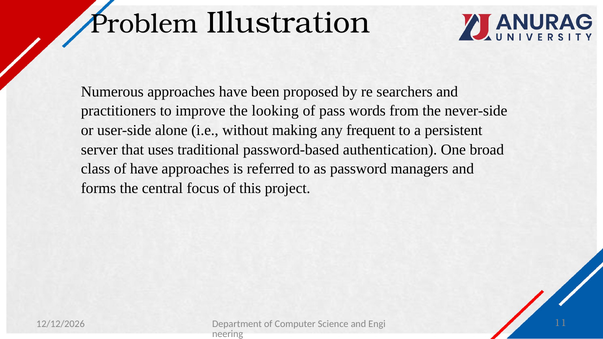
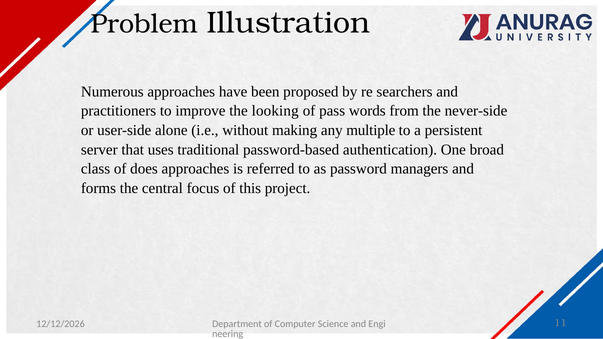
frequent: frequent -> multiple
of have: have -> does
